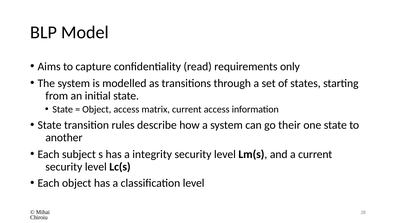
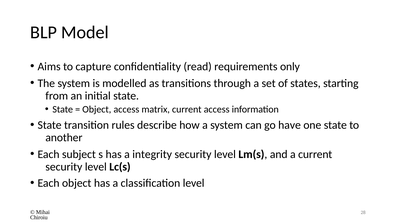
their: their -> have
